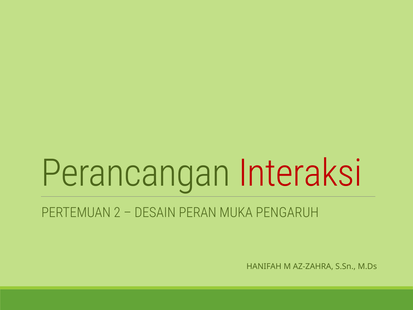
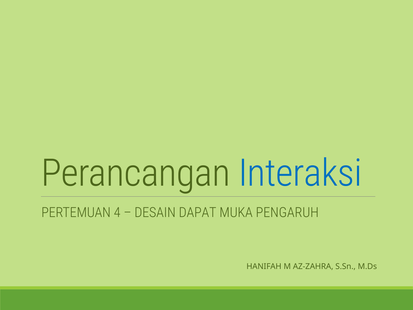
Interaksi colour: red -> blue
2: 2 -> 4
PERAN: PERAN -> DAPAT
